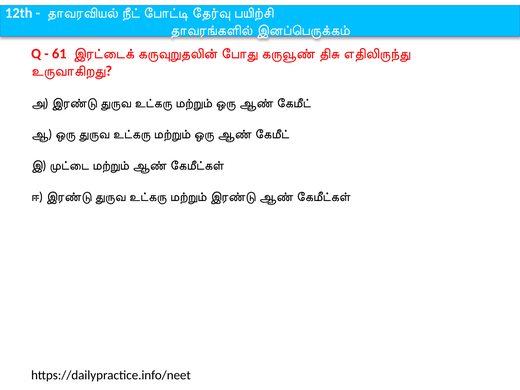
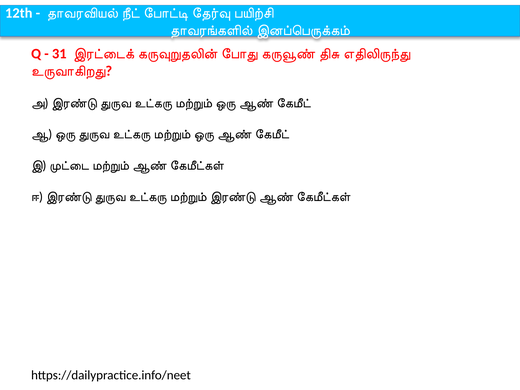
61: 61 -> 31
